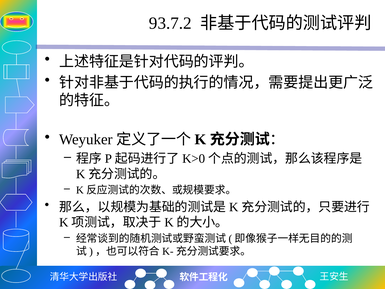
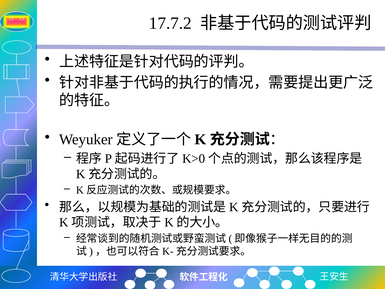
93.7.2: 93.7.2 -> 17.7.2
